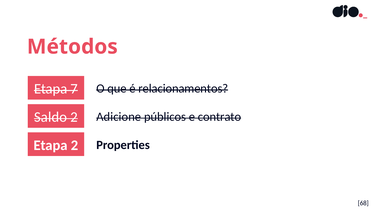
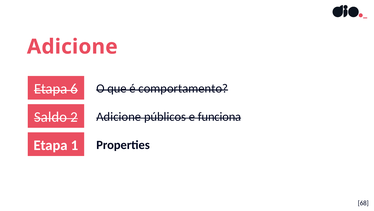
Métodos at (72, 47): Métodos -> Adicione
7: 7 -> 6
relacionamentos: relacionamentos -> comportamento
contrato: contrato -> funciona
Etapa 2: 2 -> 1
